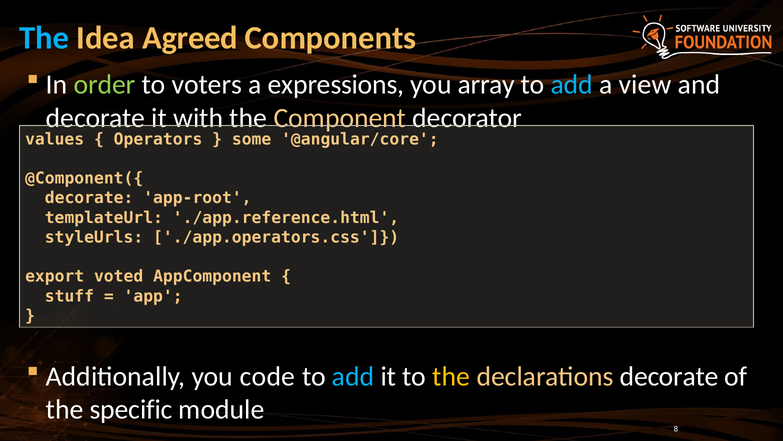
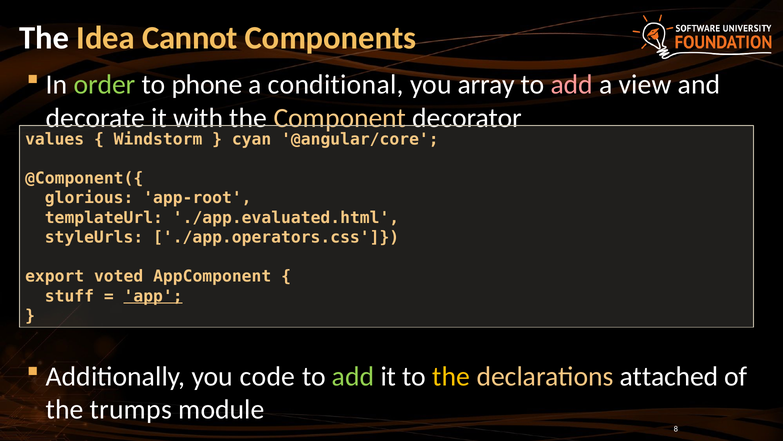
The at (44, 38) colour: light blue -> white
Agreed: Agreed -> Cannot
voters: voters -> phone
expressions: expressions -> conditional
add at (572, 85) colour: light blue -> pink
Operators: Operators -> Windstorm
some: some -> cyan
decorate at (89, 198): decorate -> glorious
./app.reference.html: ./app.reference.html -> ./app.evaluated.html
app underline: none -> present
add at (353, 376) colour: light blue -> light green
declarations decorate: decorate -> attached
specific: specific -> trumps
